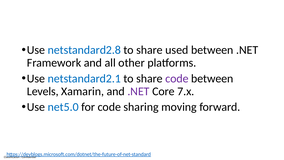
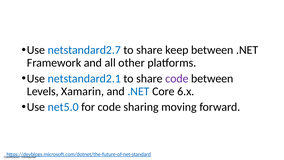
netstandard2.8: netstandard2.8 -> netstandard2.7
used: used -> keep
.NET at (138, 91) colour: purple -> blue
7.x: 7.x -> 6.x
